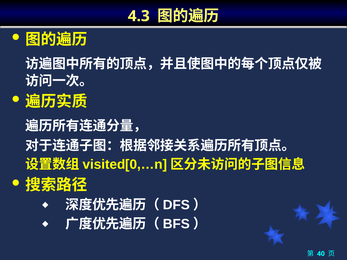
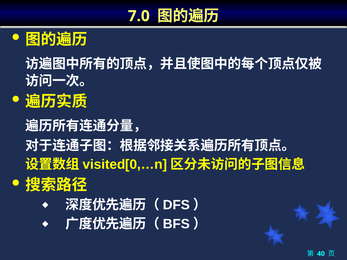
4.3: 4.3 -> 7.0
